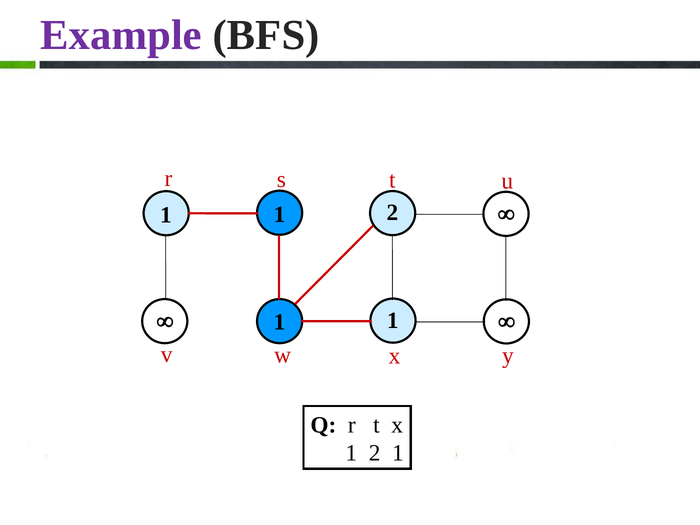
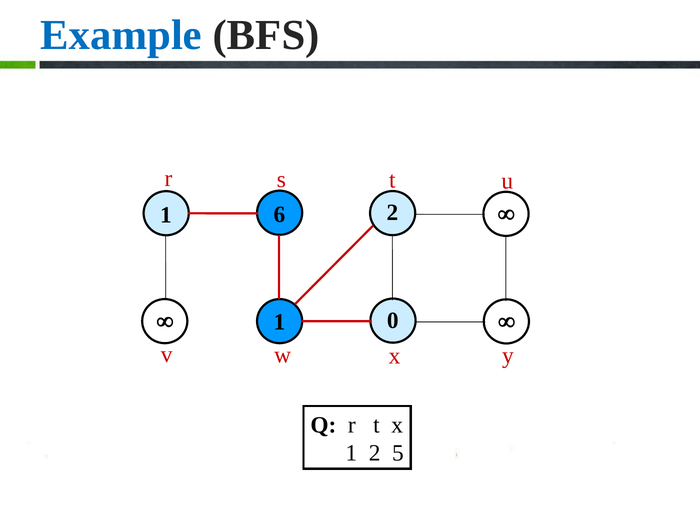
Example colour: purple -> blue
1 at (279, 215): 1 -> 6
1 at (393, 320): 1 -> 0
2 1: 1 -> 5
